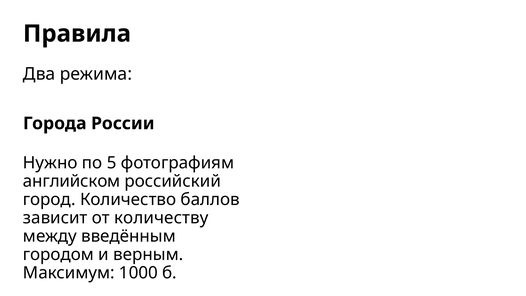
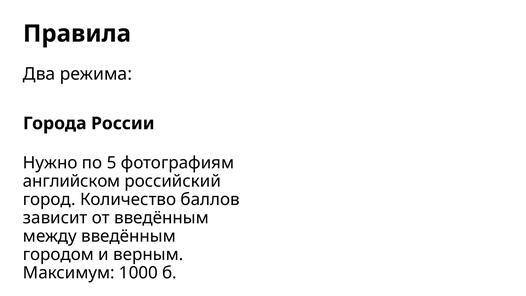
от количеству: количеству -> введённым
